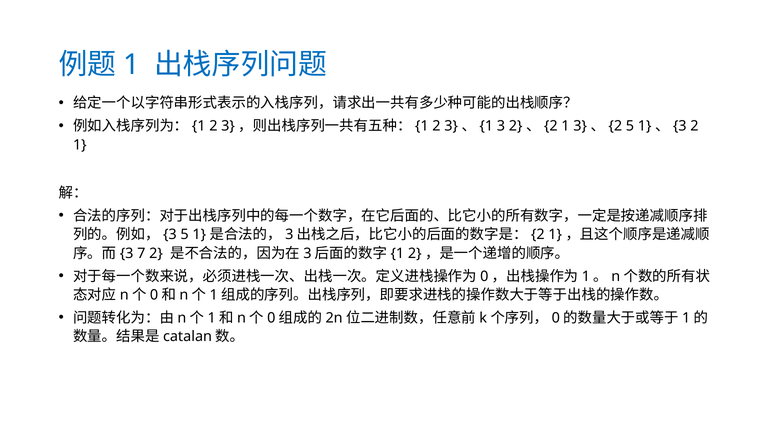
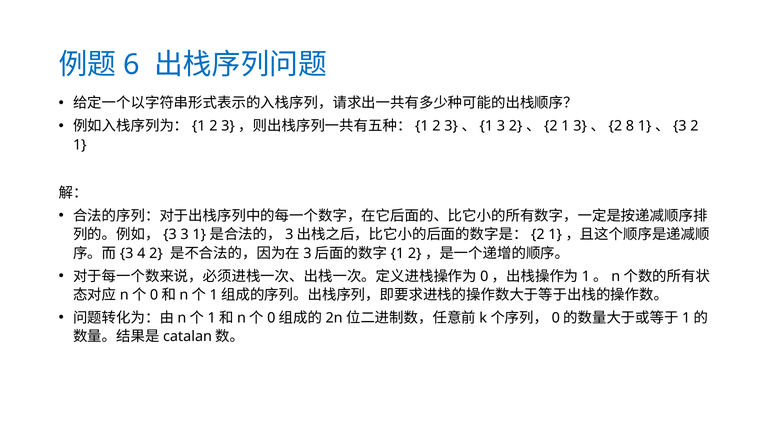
1 at (131, 65): 1 -> 6
3}、{2 5: 5 -> 8
5 at (185, 234): 5 -> 3
7: 7 -> 4
